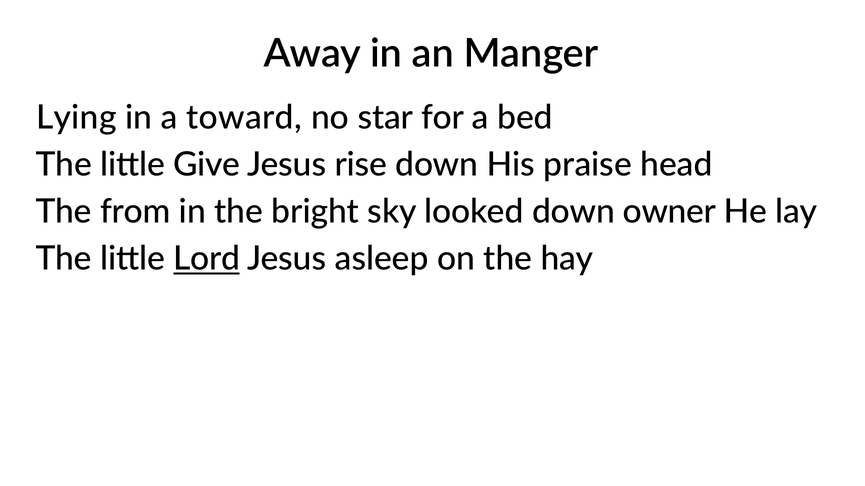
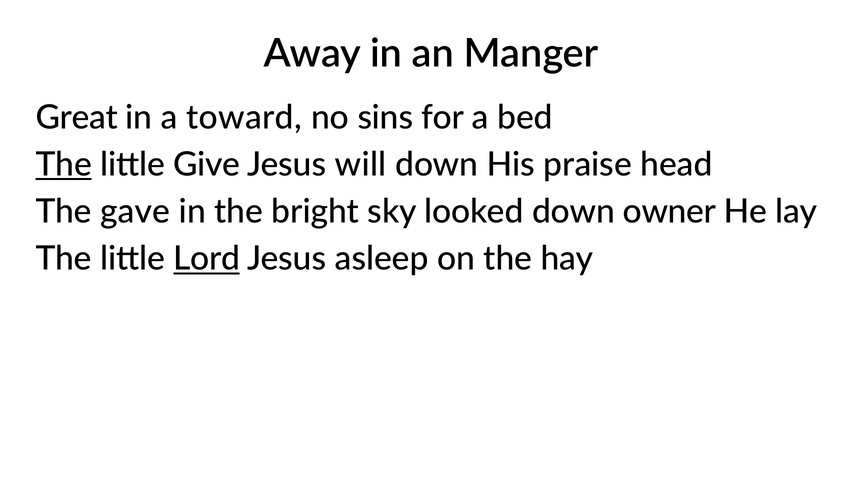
Lying: Lying -> Great
star: star -> sins
The at (64, 165) underline: none -> present
rise: rise -> will
from: from -> gave
